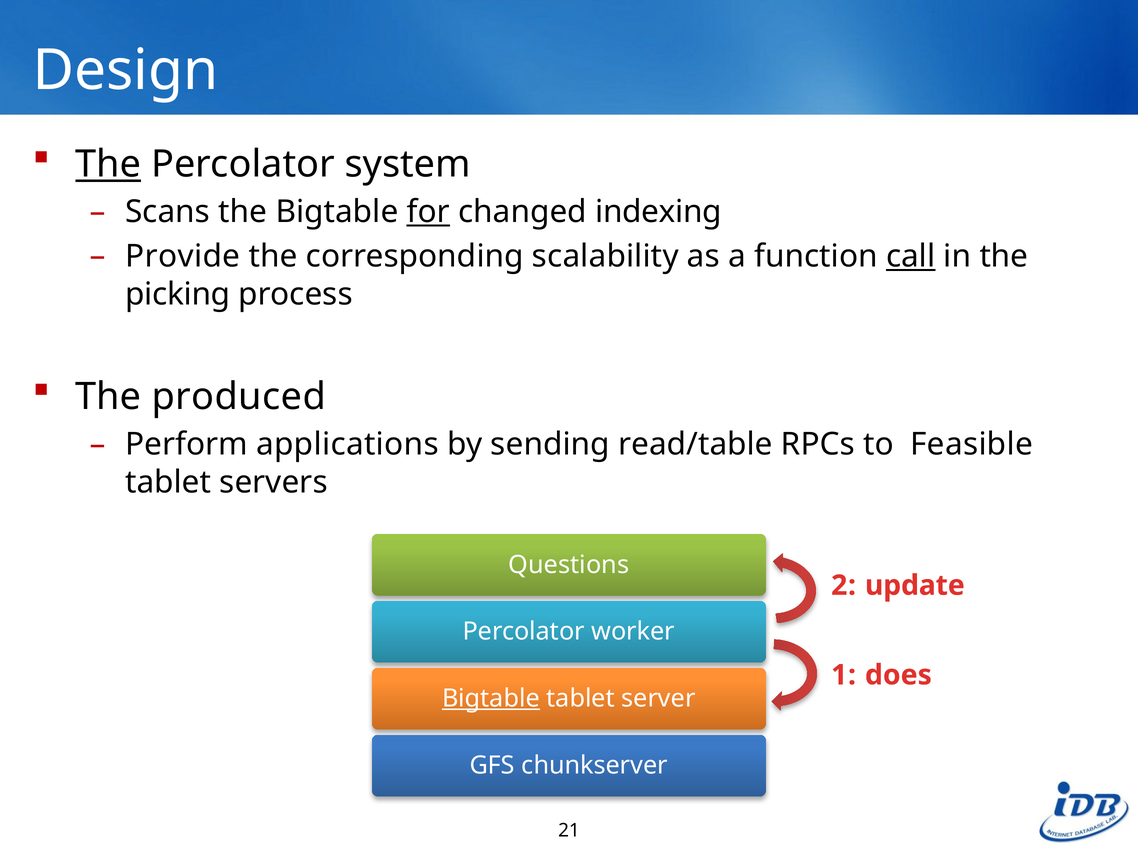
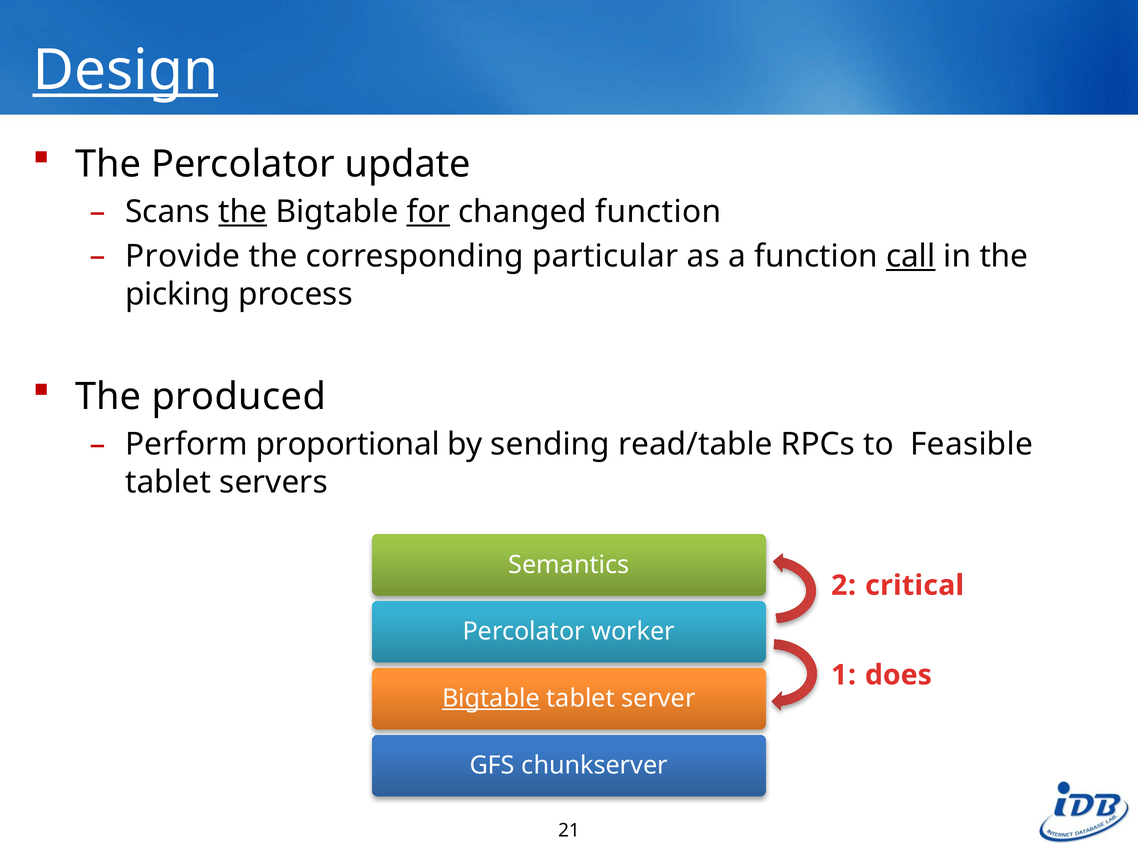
Design underline: none -> present
The at (108, 164) underline: present -> none
system: system -> update
the at (243, 212) underline: none -> present
changed indexing: indexing -> function
scalability: scalability -> particular
applications: applications -> proportional
Questions: Questions -> Semantics
update: update -> critical
